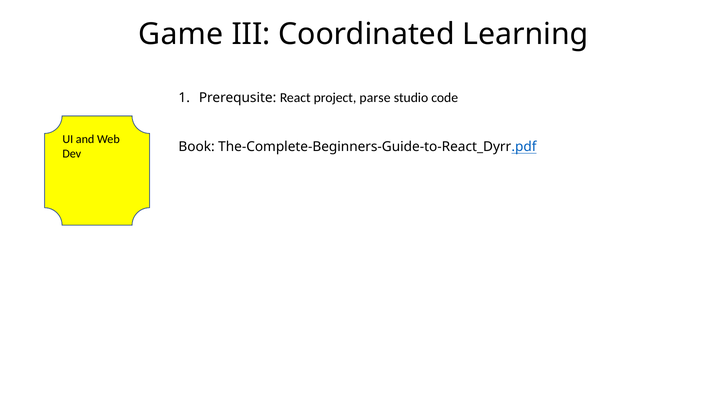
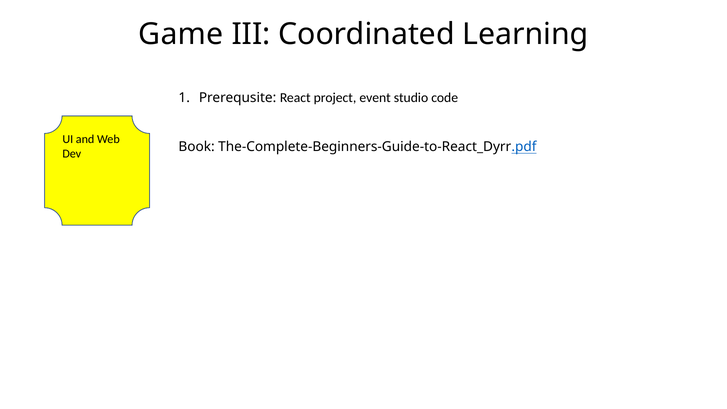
parse: parse -> event
